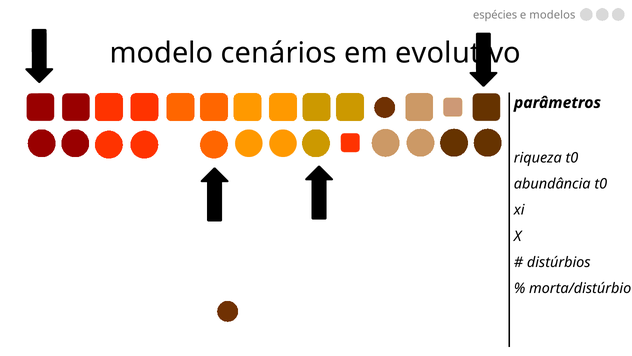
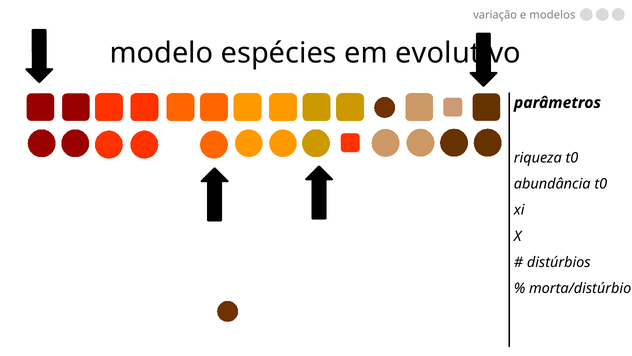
espécies: espécies -> variação
cenários: cenários -> espécies
